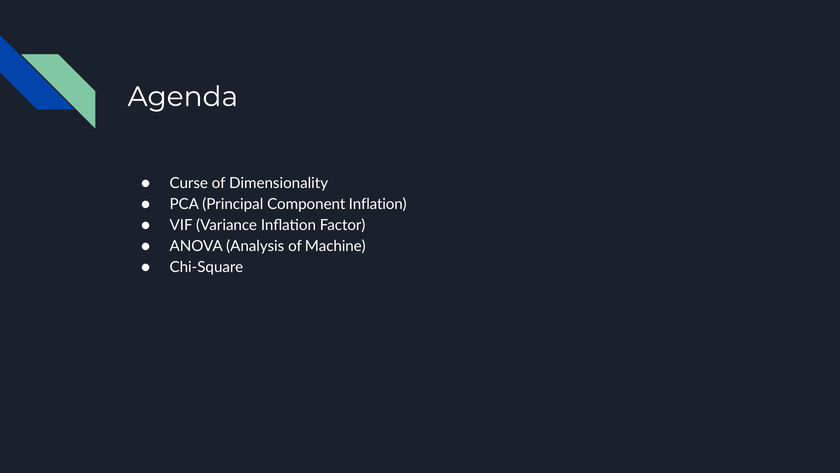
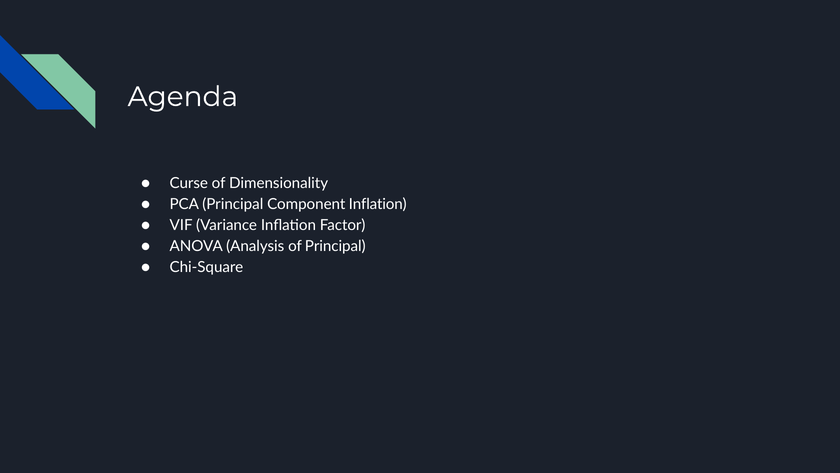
of Machine: Machine -> Principal
